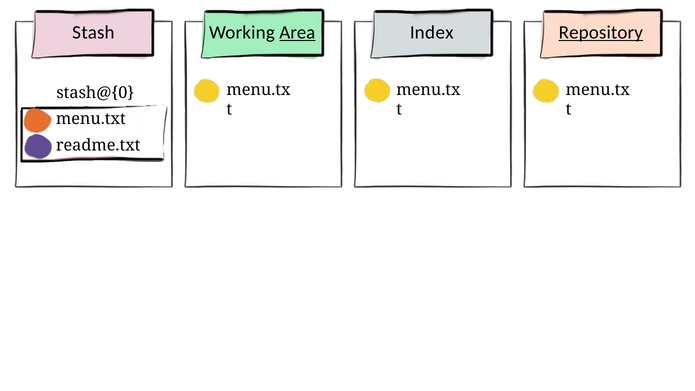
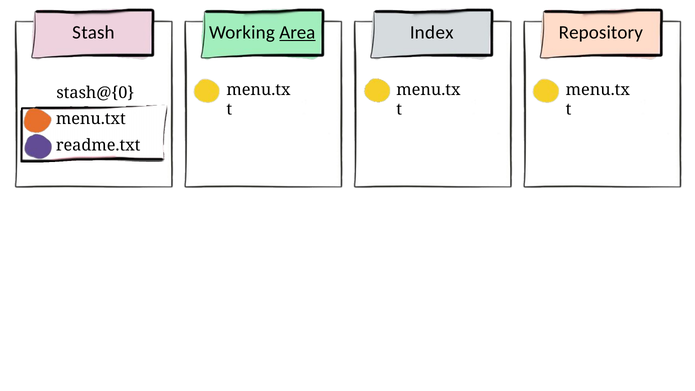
Repository underline: present -> none
